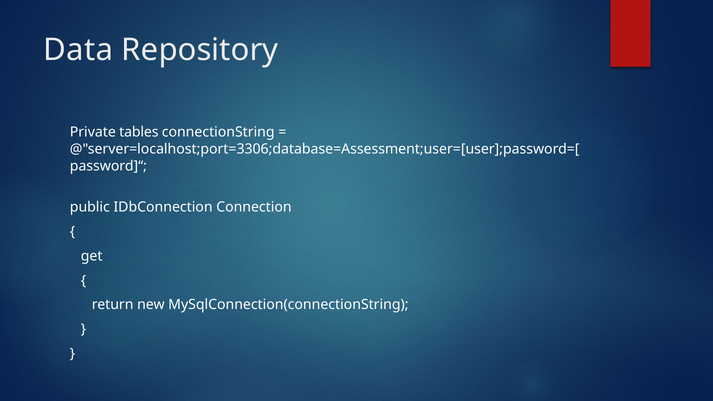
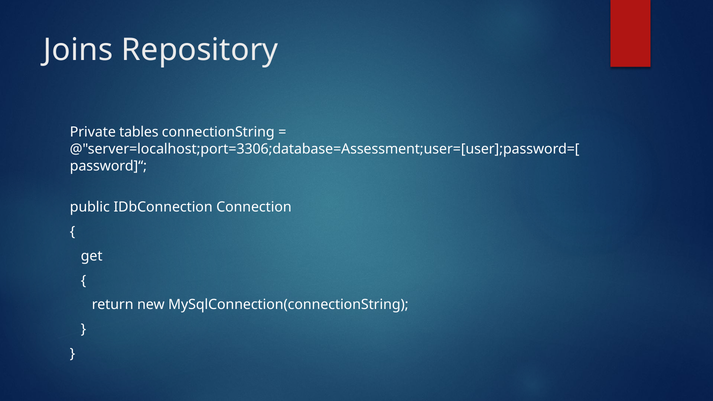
Data: Data -> Joins
